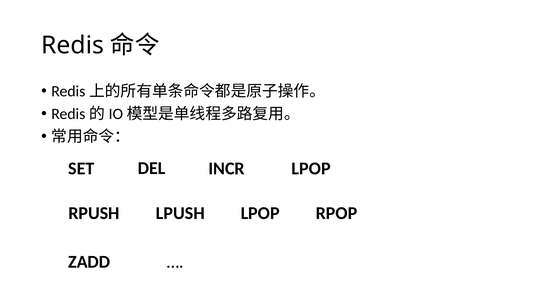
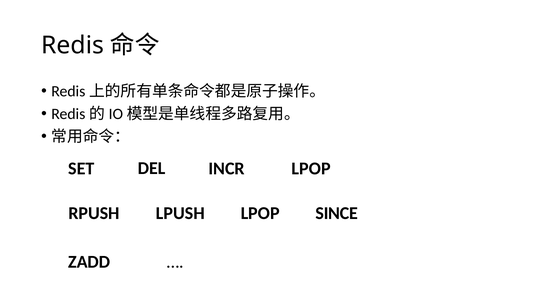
RPOP: RPOP -> SINCE
